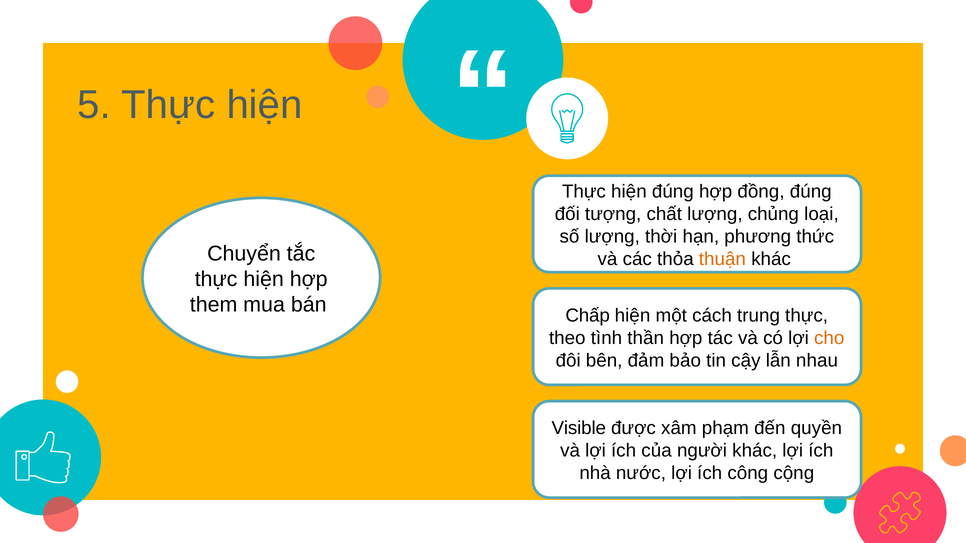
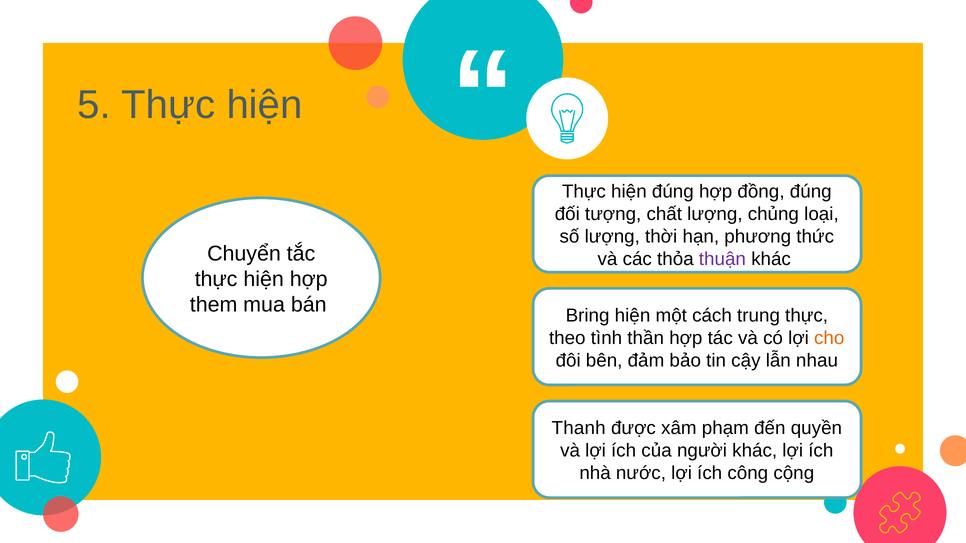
thuận colour: orange -> purple
Chấp: Chấp -> Bring
Visible: Visible -> Thanh
